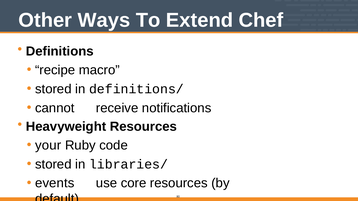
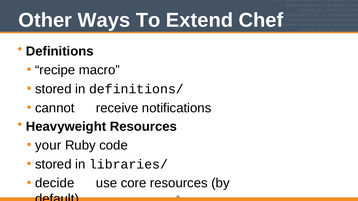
events: events -> decide
